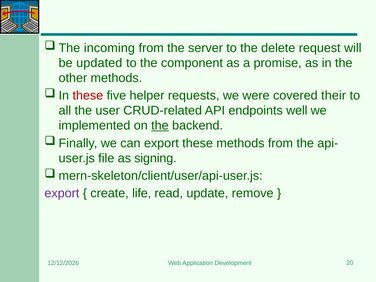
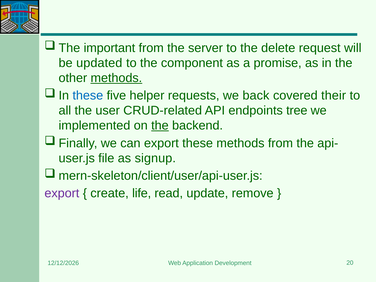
incoming: incoming -> important
methods at (116, 78) underline: none -> present
these at (88, 96) colour: red -> blue
were: were -> back
well: well -> tree
signing: signing -> signup
